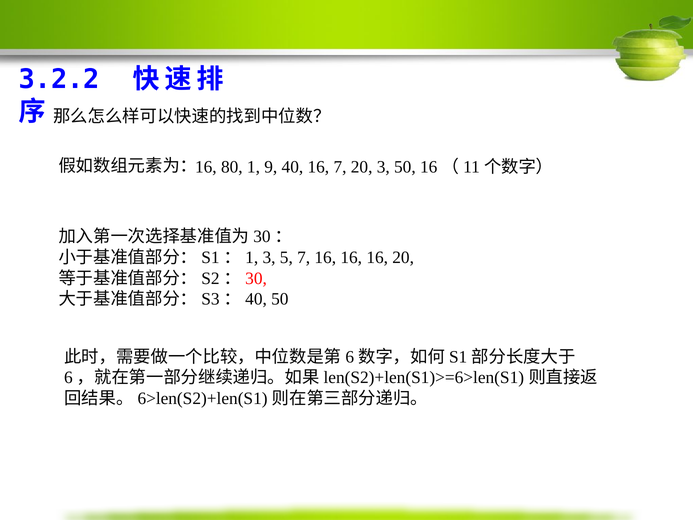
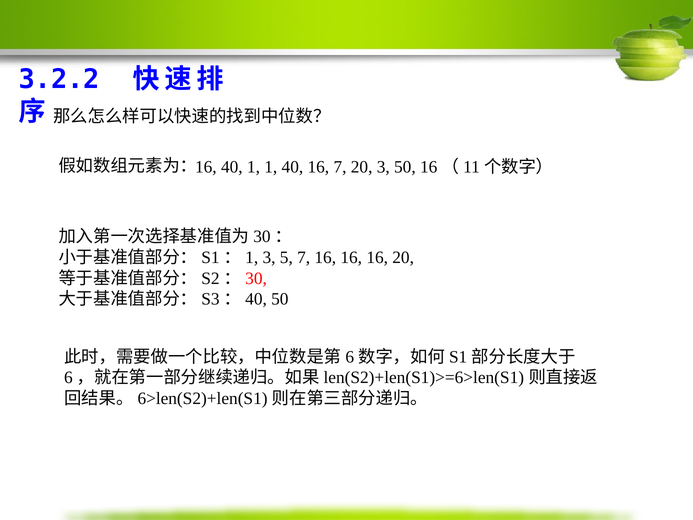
80 at (232, 167): 80 -> 40
1 9: 9 -> 1
